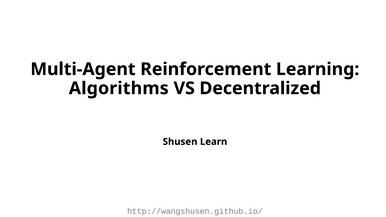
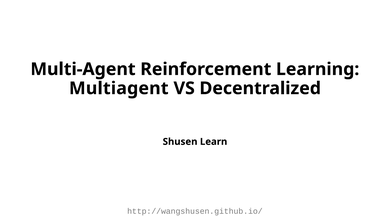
Algorithms: Algorithms -> Multiagent
